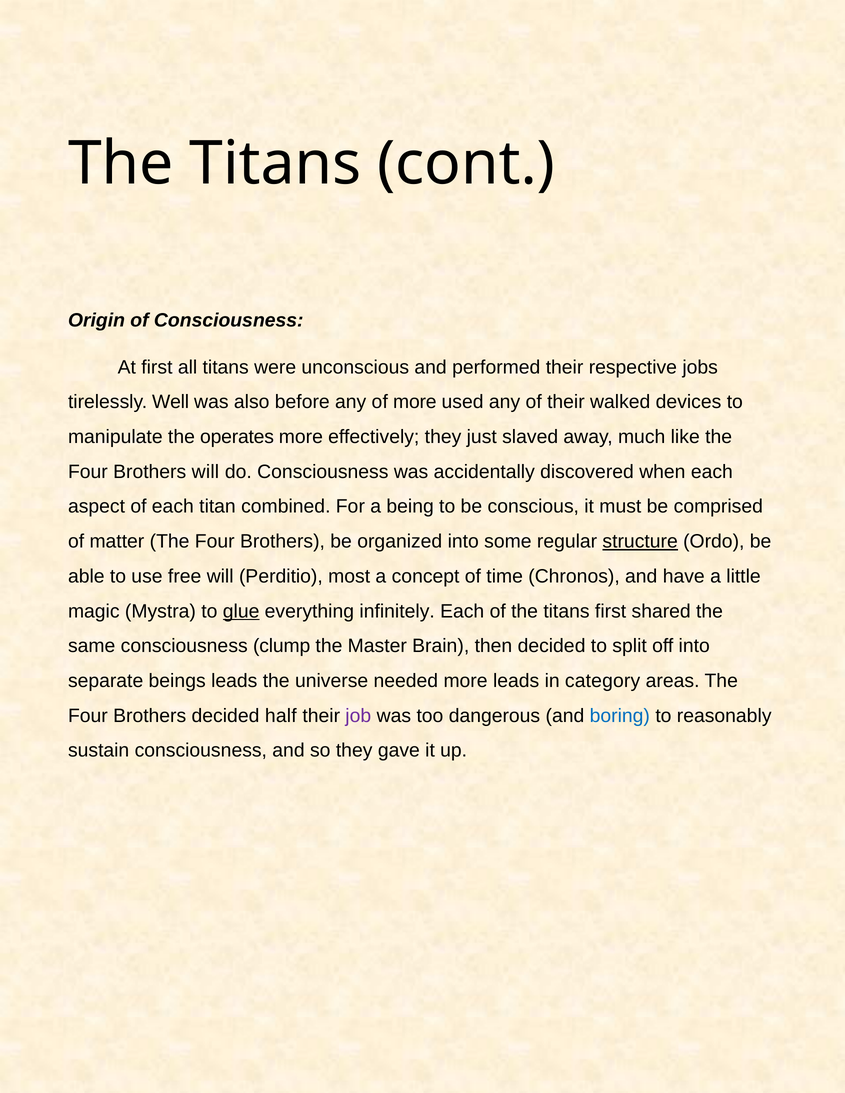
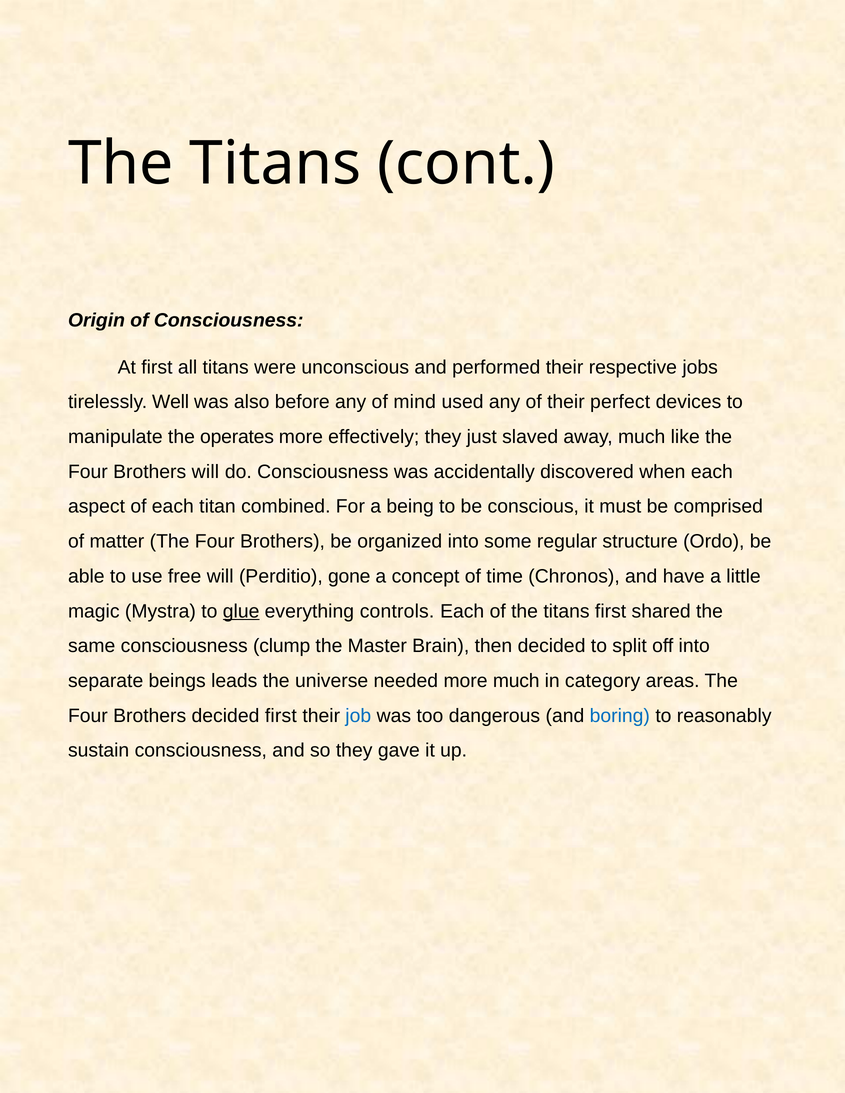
of more: more -> mind
walked: walked -> perfect
structure underline: present -> none
most: most -> gone
infinitely: infinitely -> controls
more leads: leads -> much
decided half: half -> first
job colour: purple -> blue
